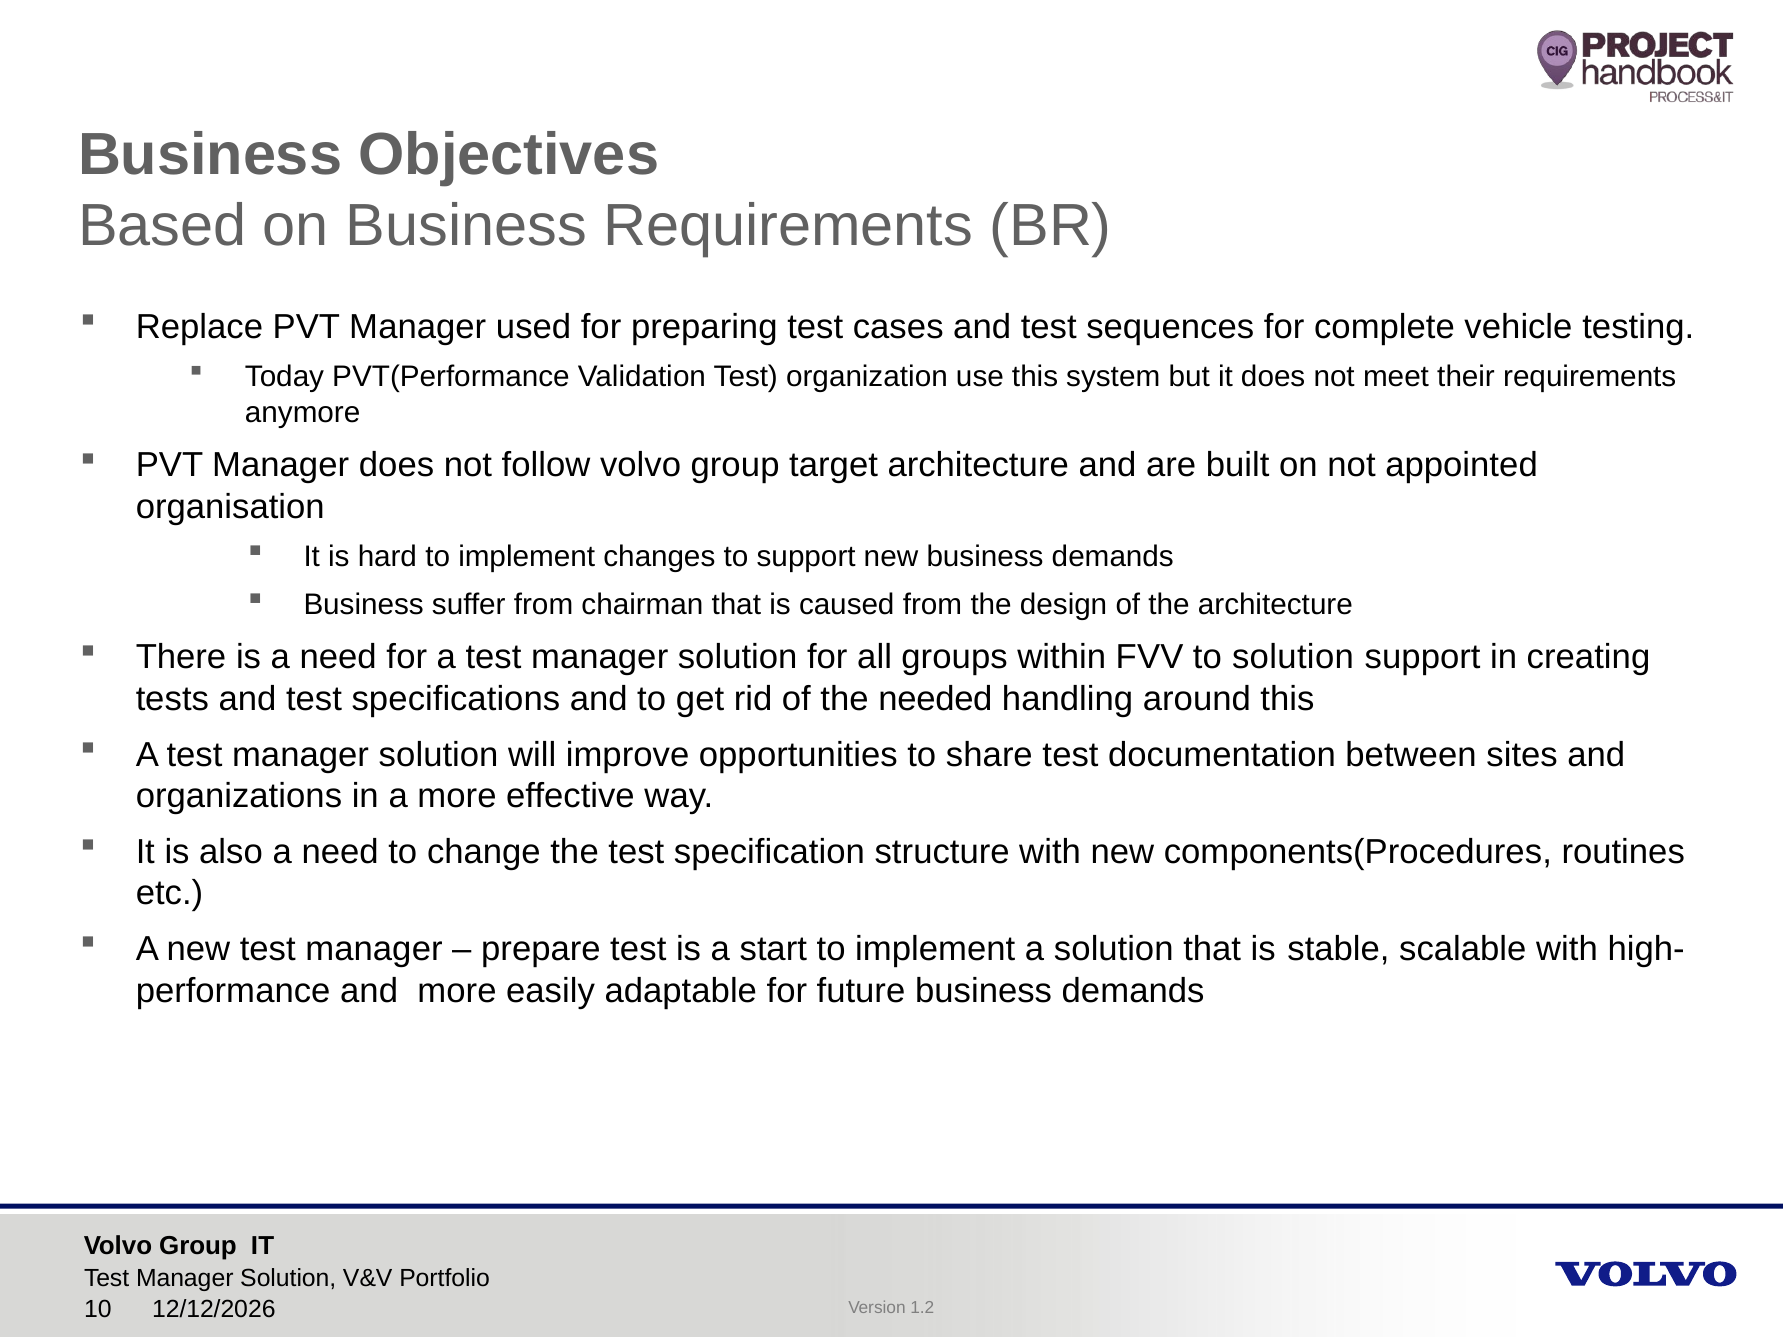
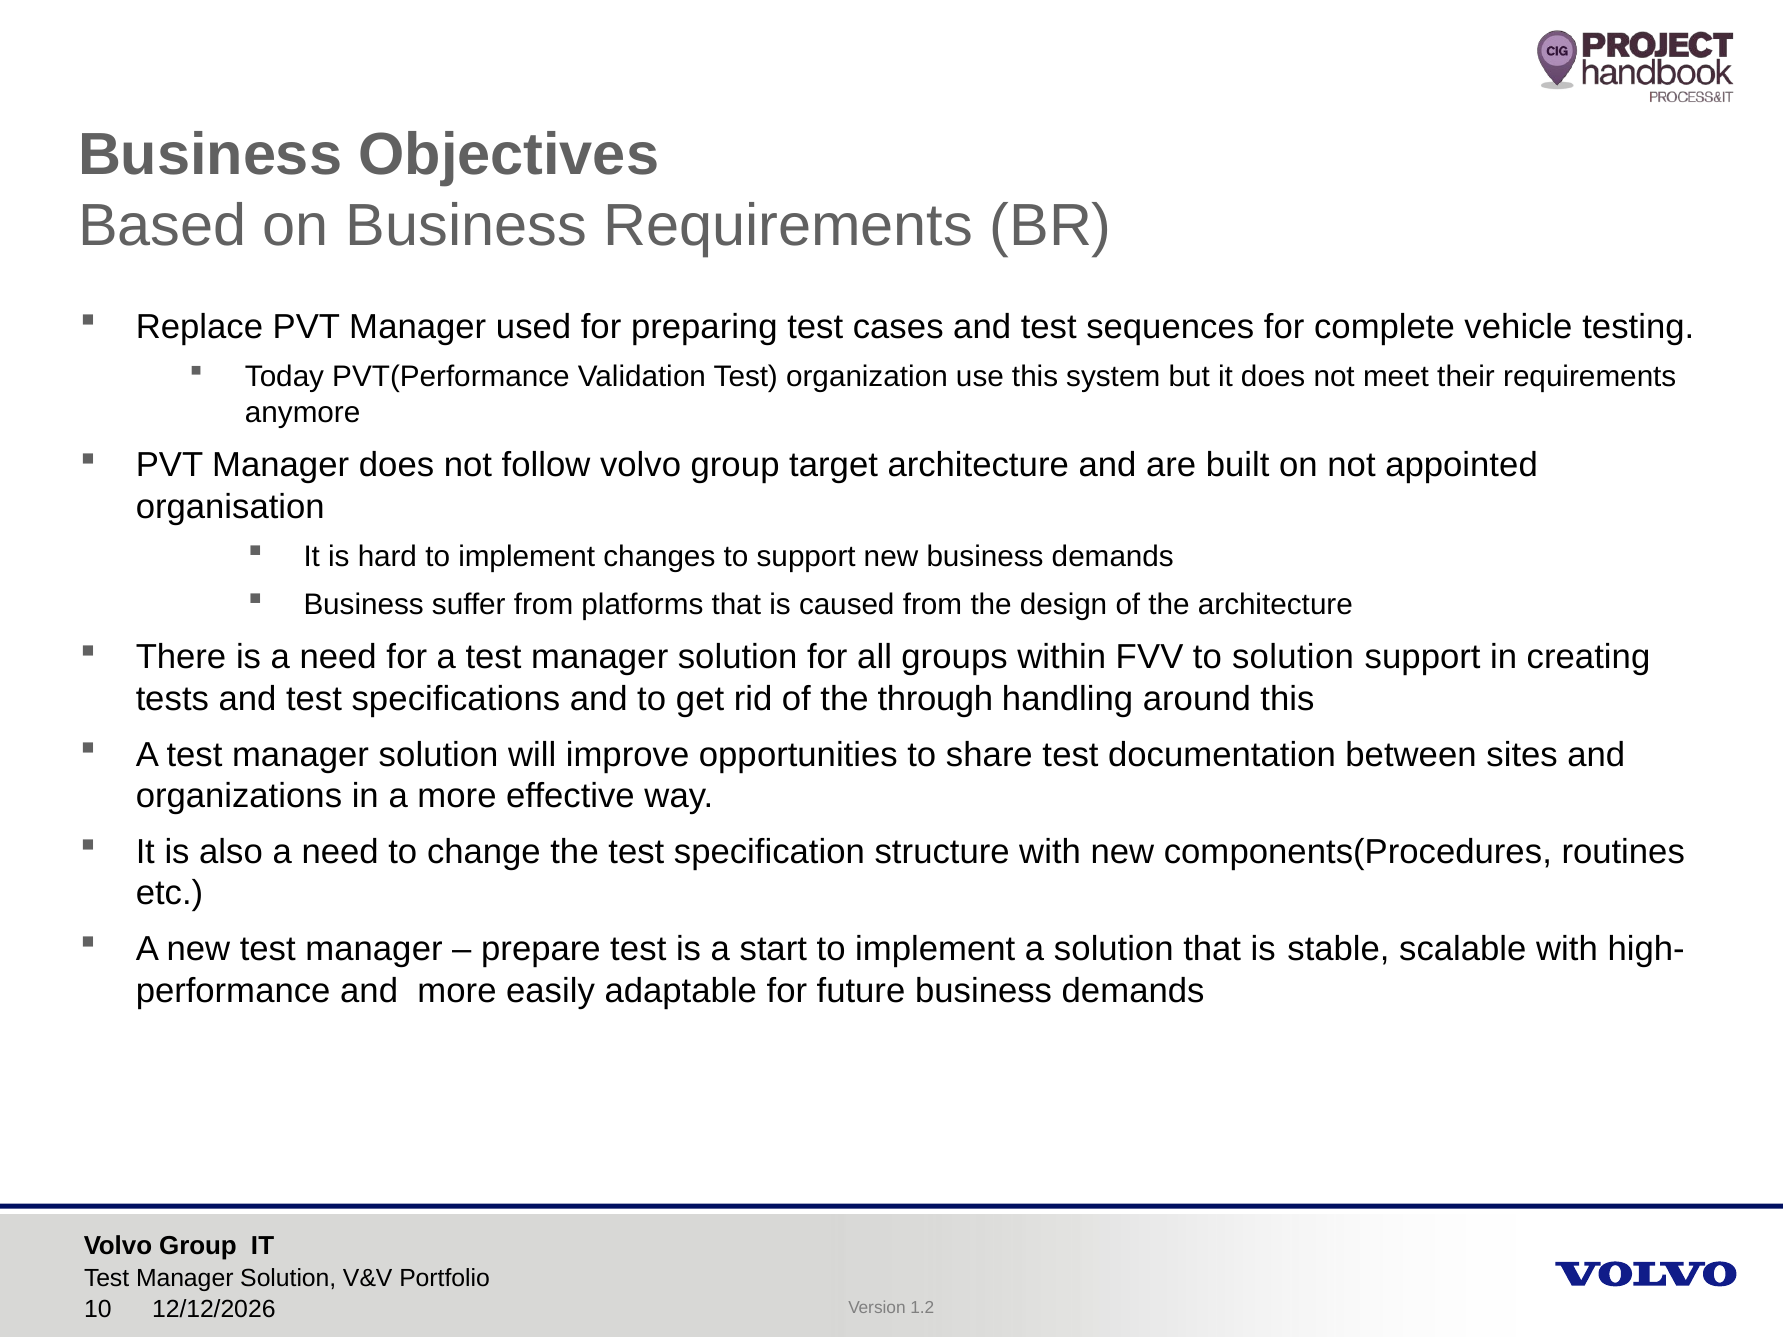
chairman: chairman -> platforms
needed: needed -> through
